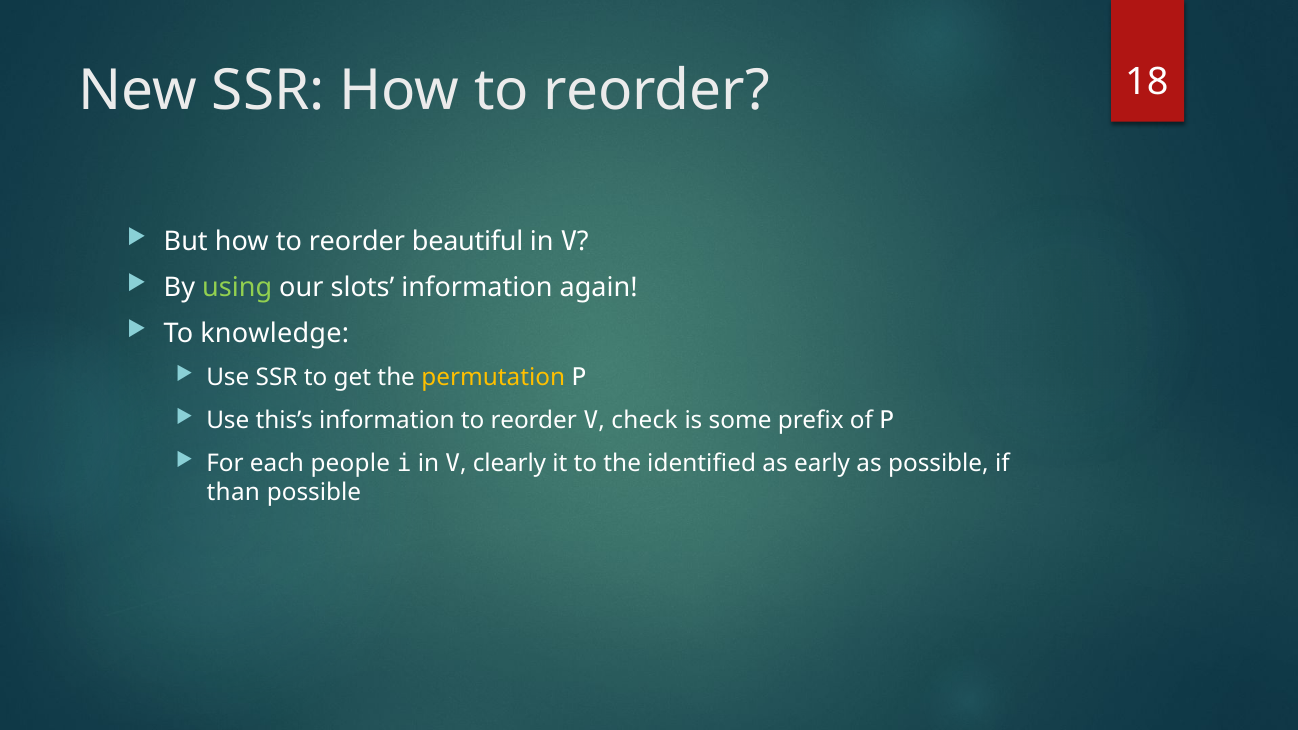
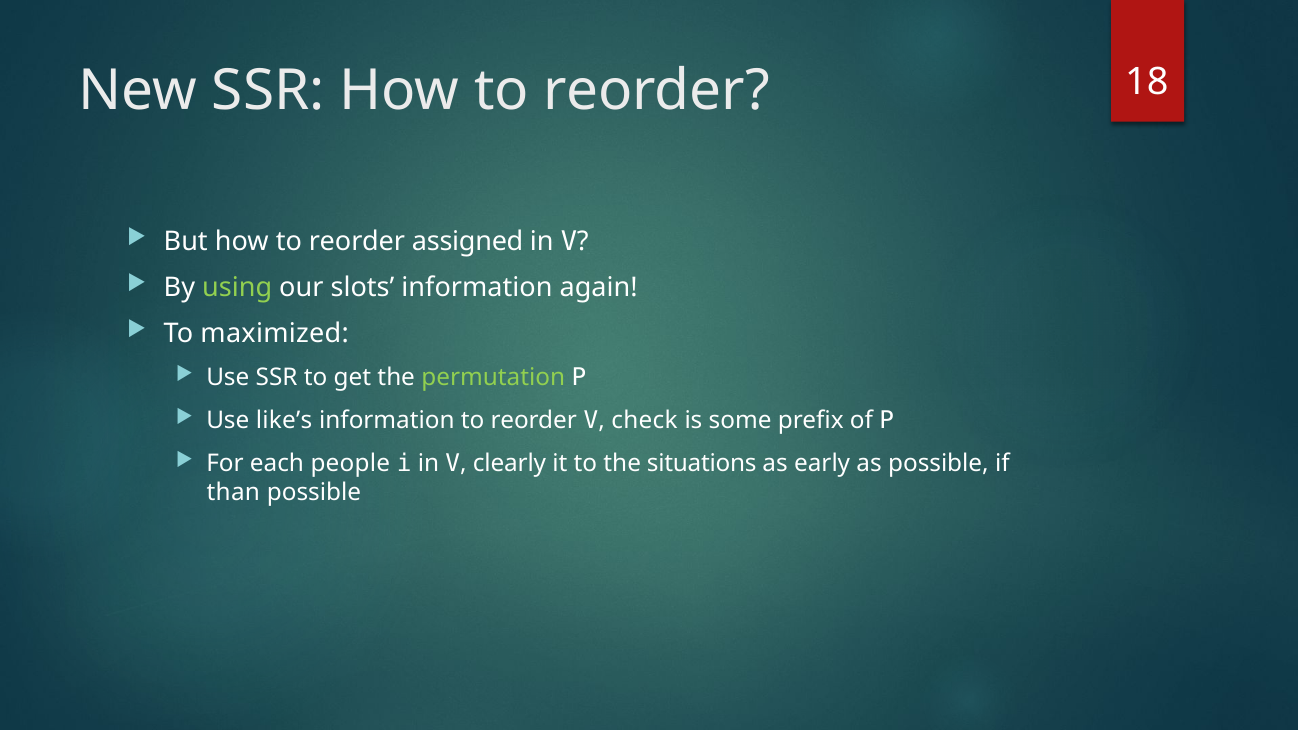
beautiful: beautiful -> assigned
knowledge: knowledge -> maximized
permutation colour: yellow -> light green
this’s: this’s -> like’s
identified: identified -> situations
